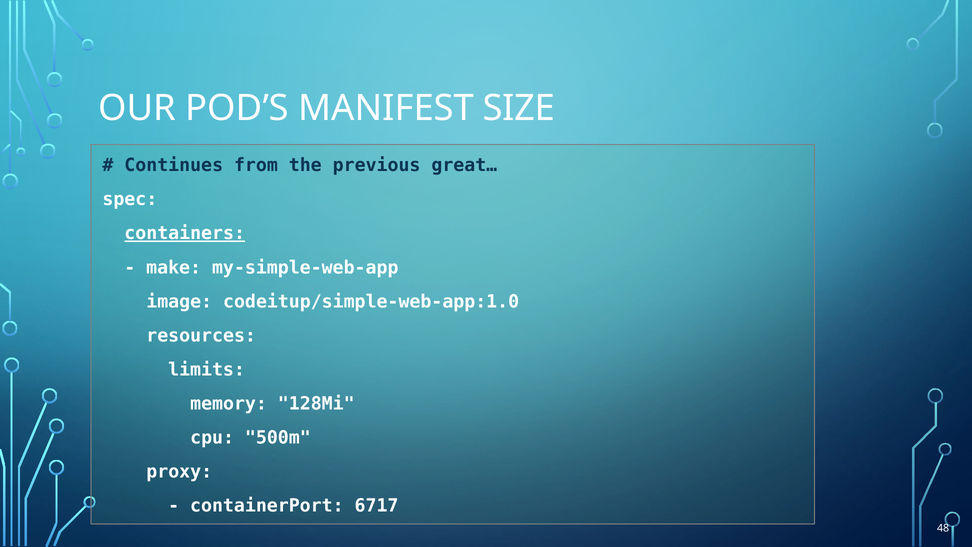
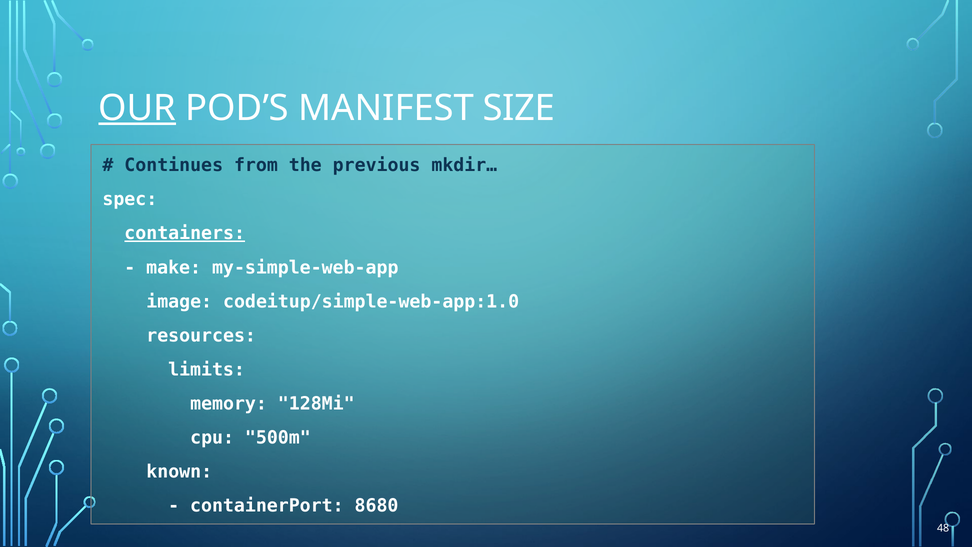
OUR underline: none -> present
great…: great… -> mkdir…
proxy: proxy -> known
6717: 6717 -> 8680
